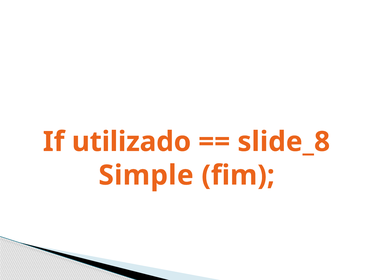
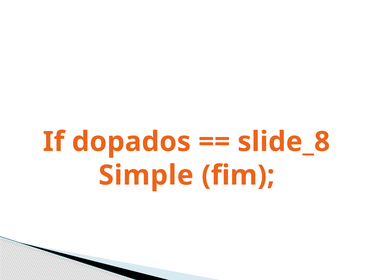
utilizado: utilizado -> dopados
